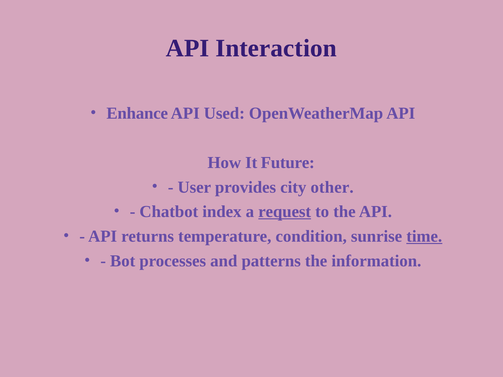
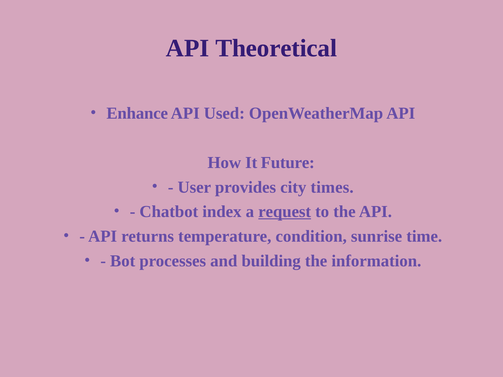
Interaction: Interaction -> Theoretical
other: other -> times
time underline: present -> none
patterns: patterns -> building
